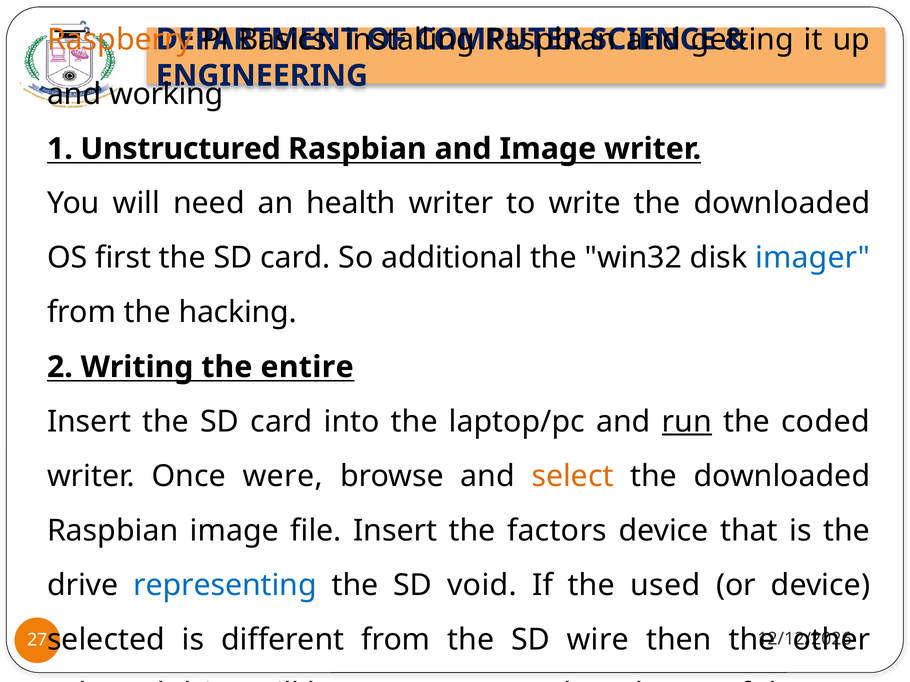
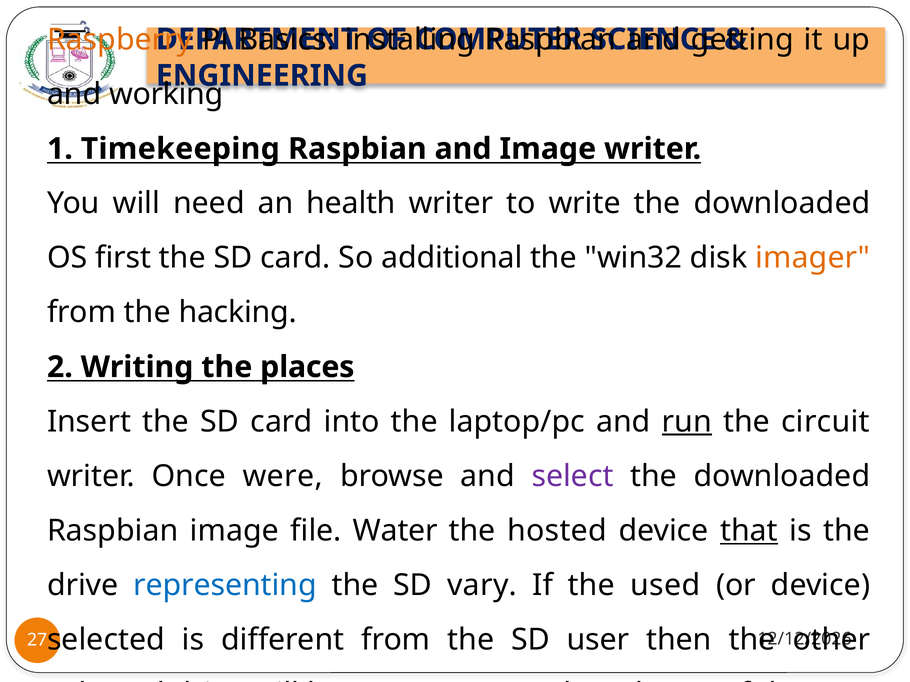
Unstructured: Unstructured -> Timekeeping
imager colour: blue -> orange
entire: entire -> places
coded: coded -> circuit
select colour: orange -> purple
file Insert: Insert -> Water
factors: factors -> hosted
that underline: none -> present
void: void -> vary
wire: wire -> user
